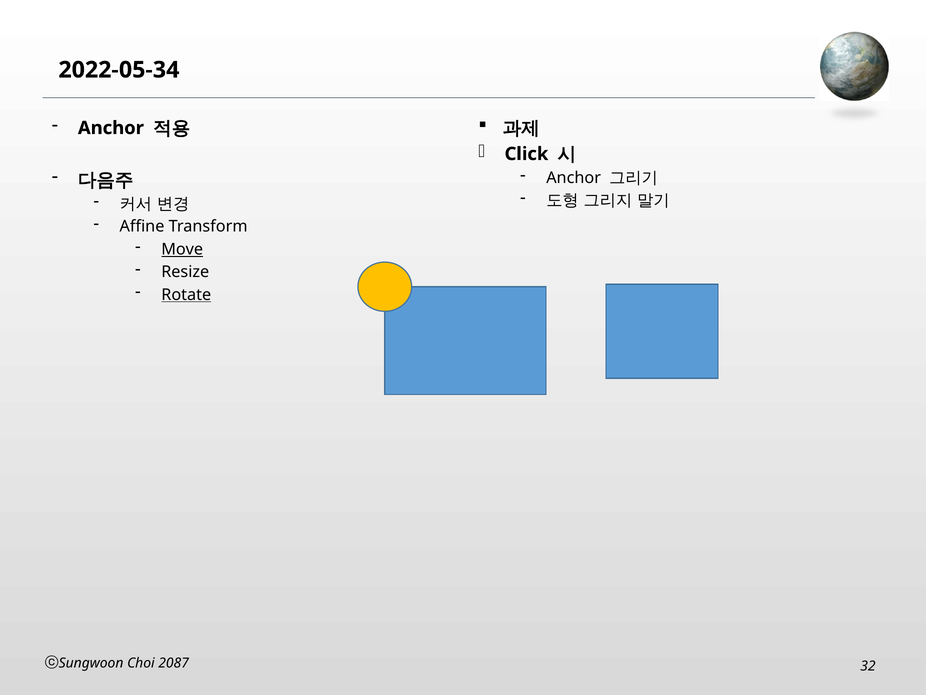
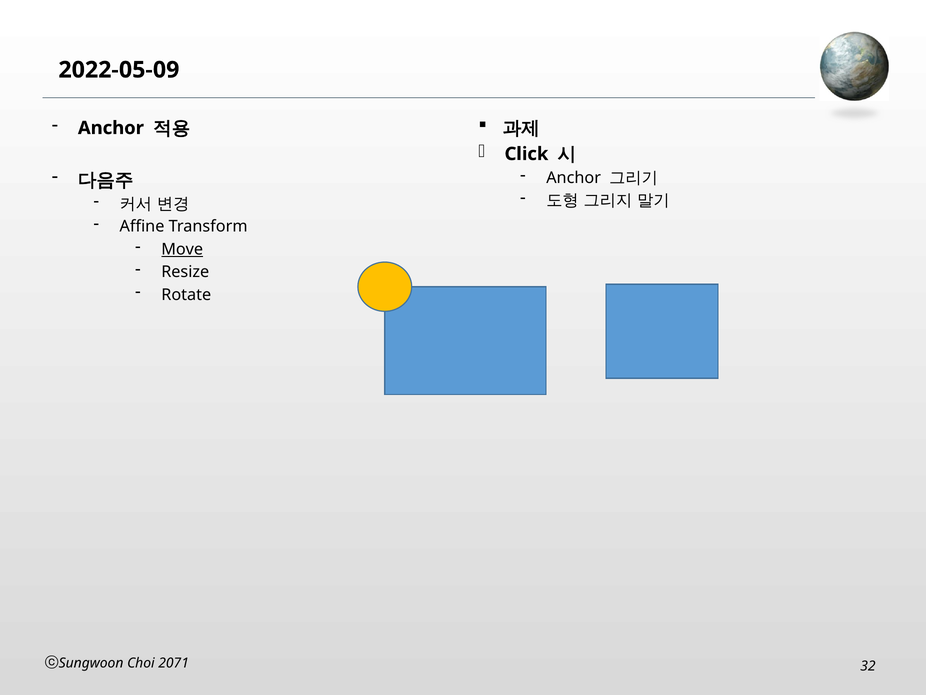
2022-05-34: 2022-05-34 -> 2022-05-09
Rotate underline: present -> none
2087: 2087 -> 2071
